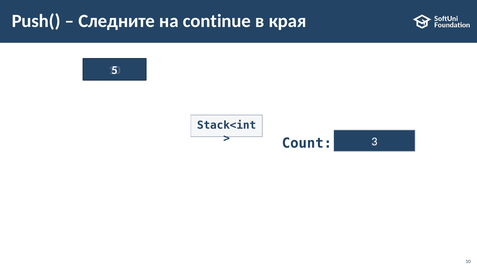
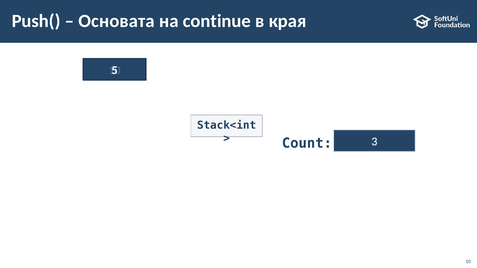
Следните: Следните -> Основата
